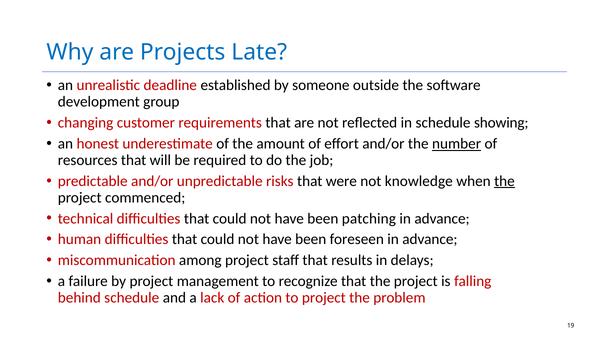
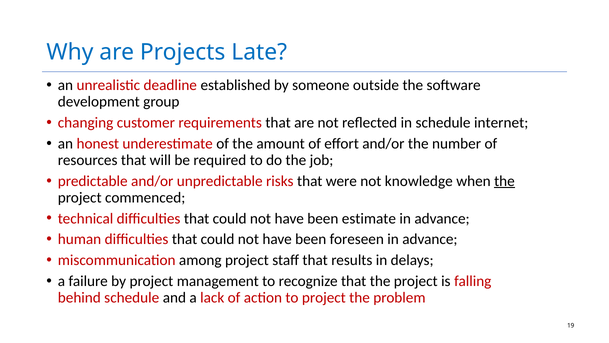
showing: showing -> internet
number underline: present -> none
patching: patching -> estimate
